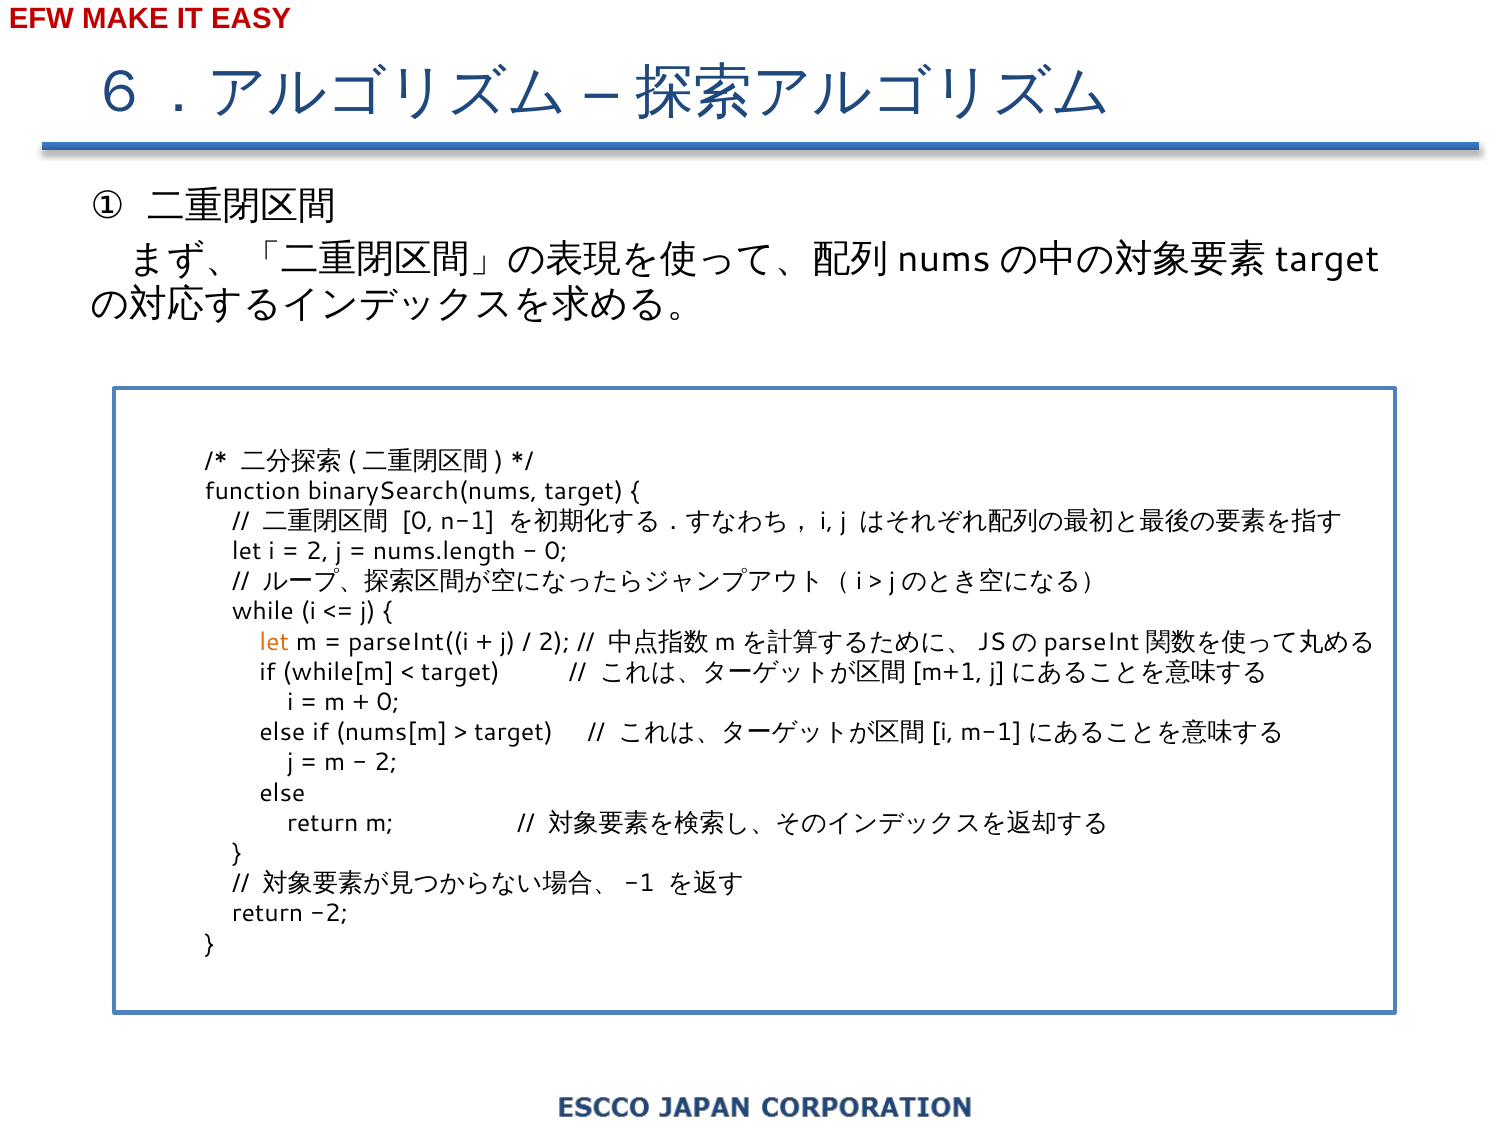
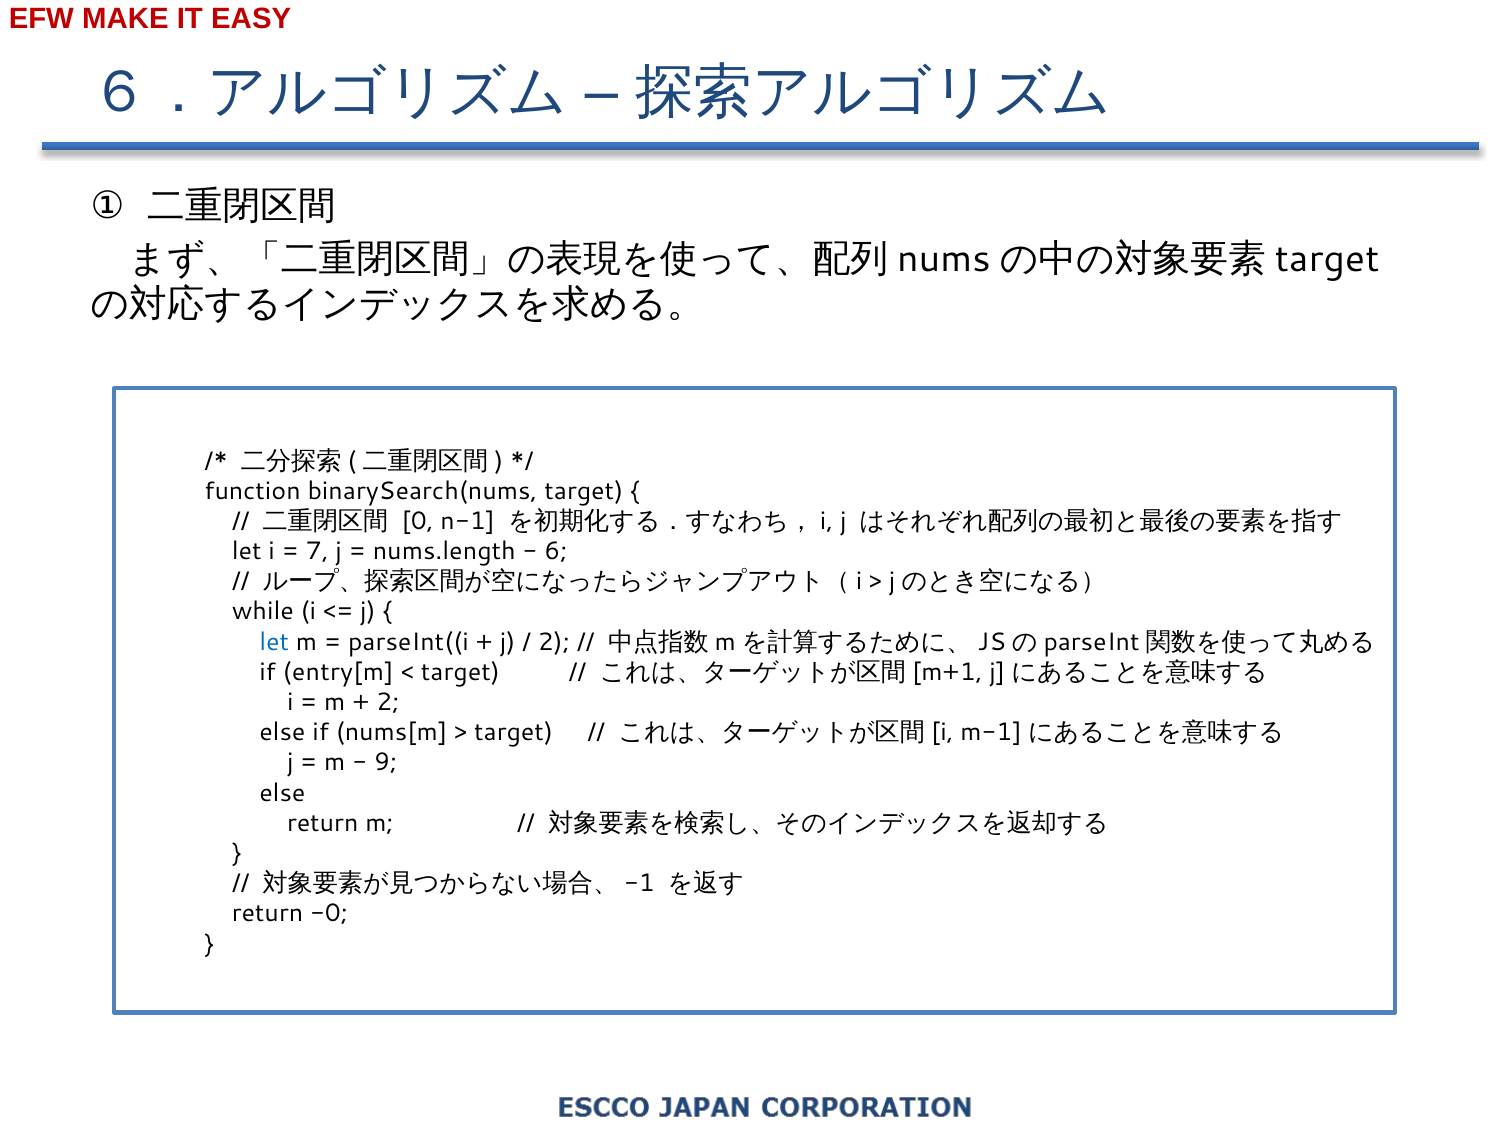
2 at (317, 551): 2 -> 7
0 at (556, 551): 0 -> 6
let at (274, 642) colour: orange -> blue
while[m: while[m -> entry[m
0 at (388, 702): 0 -> 2
2 at (386, 762): 2 -> 9
-2: -2 -> -0
